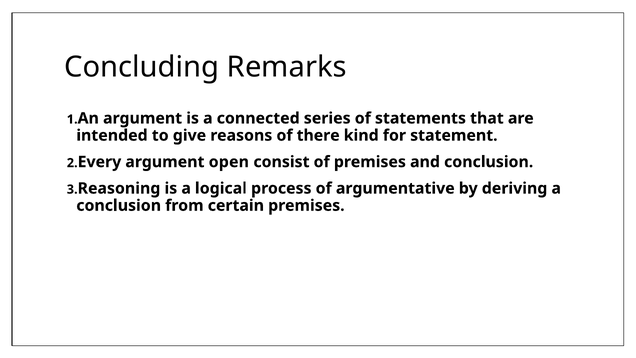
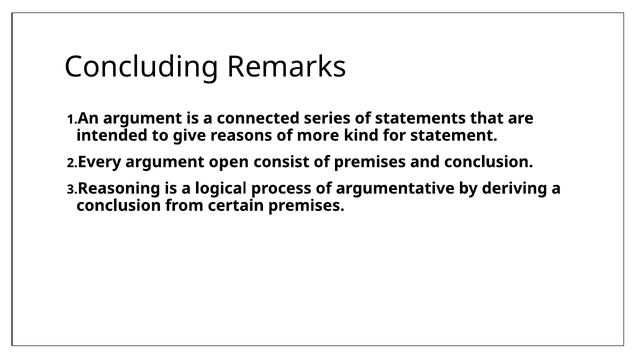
there: there -> more
